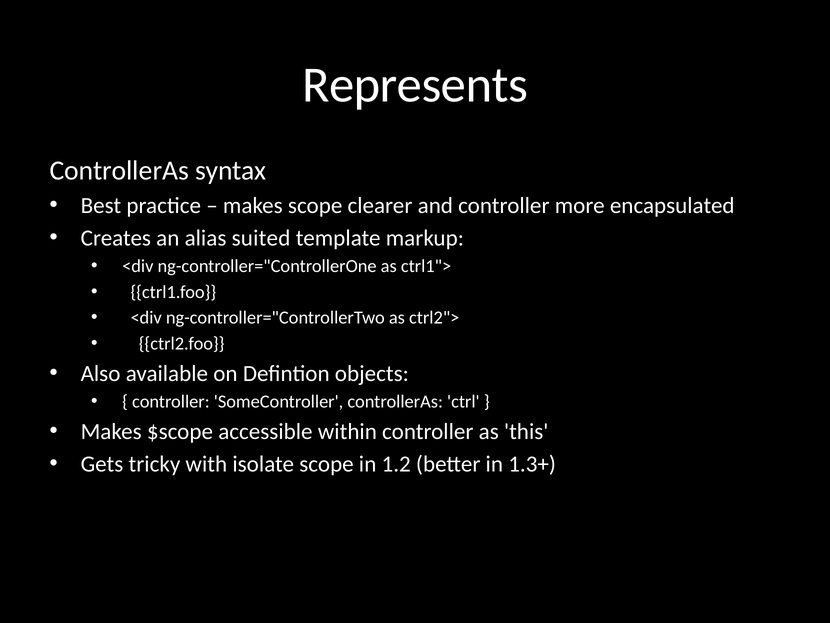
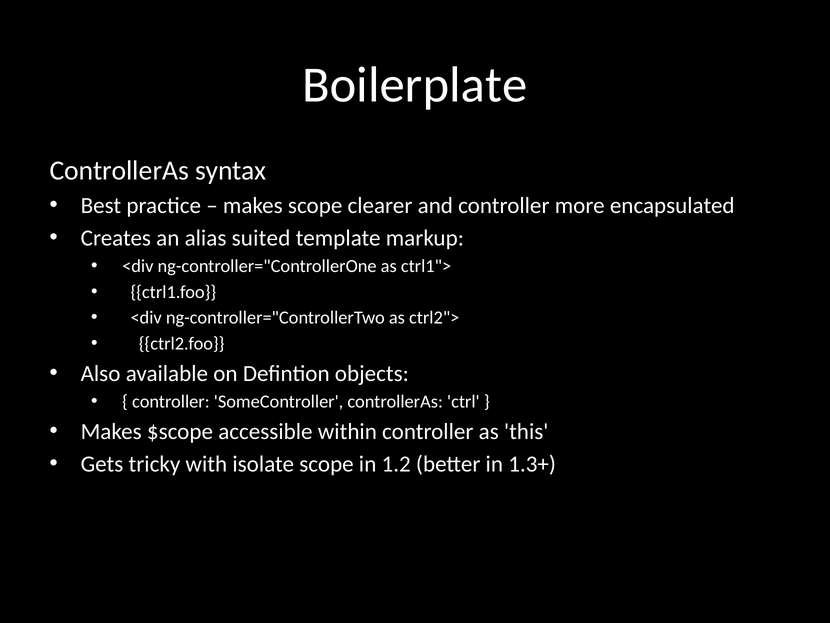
Represents: Represents -> Boilerplate
